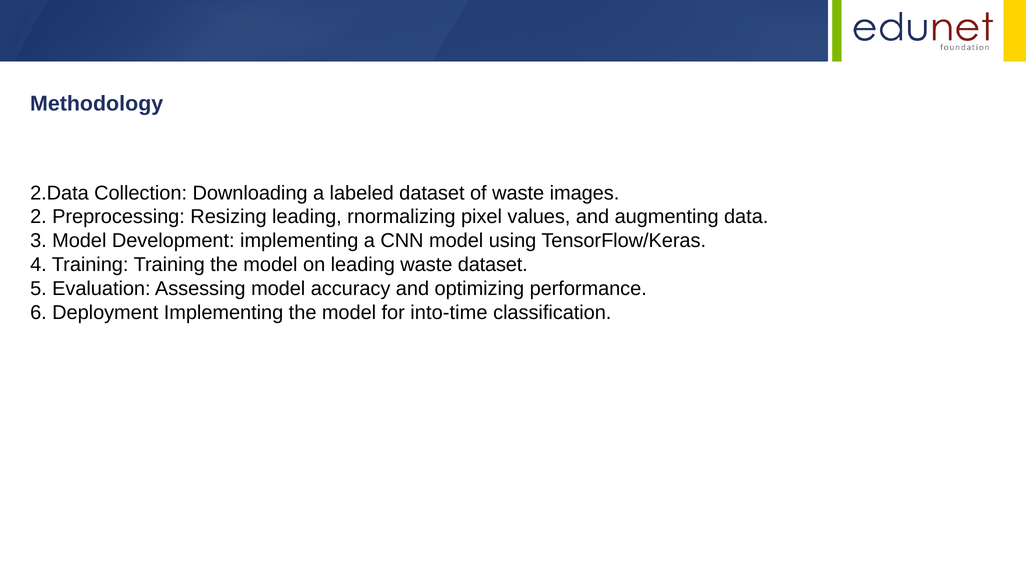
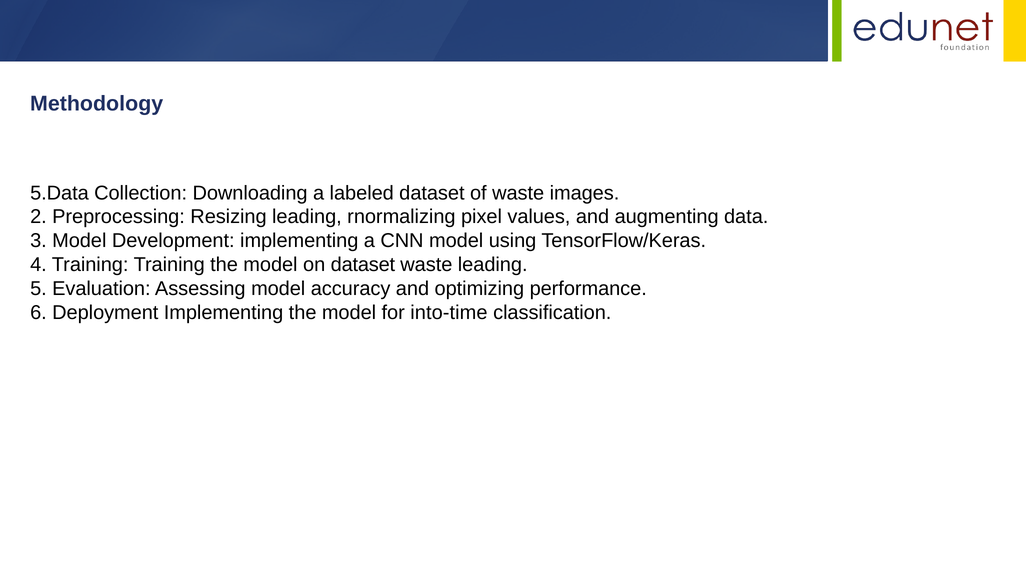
2.Data: 2.Data -> 5.Data
on leading: leading -> dataset
waste dataset: dataset -> leading
